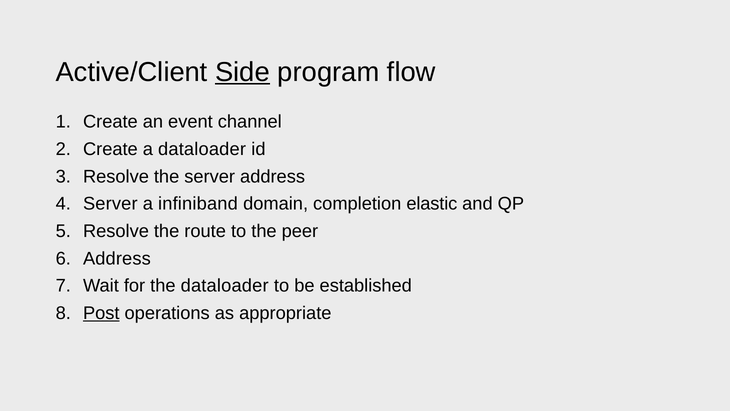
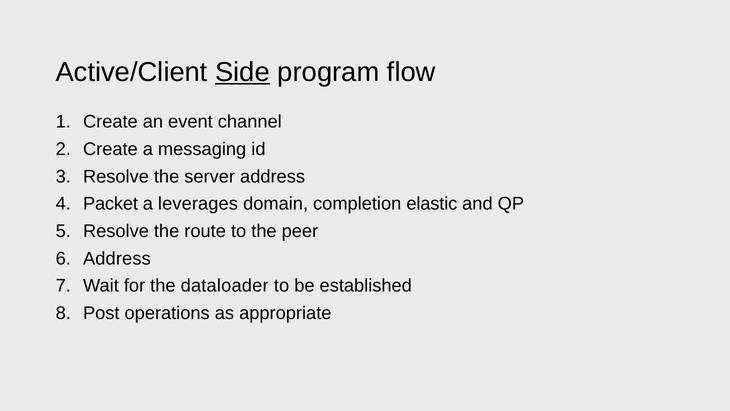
a dataloader: dataloader -> messaging
Server at (110, 204): Server -> Packet
infiniband: infiniband -> leverages
Post underline: present -> none
